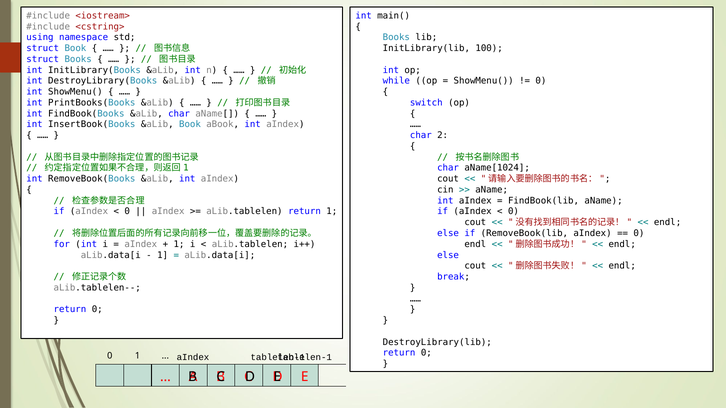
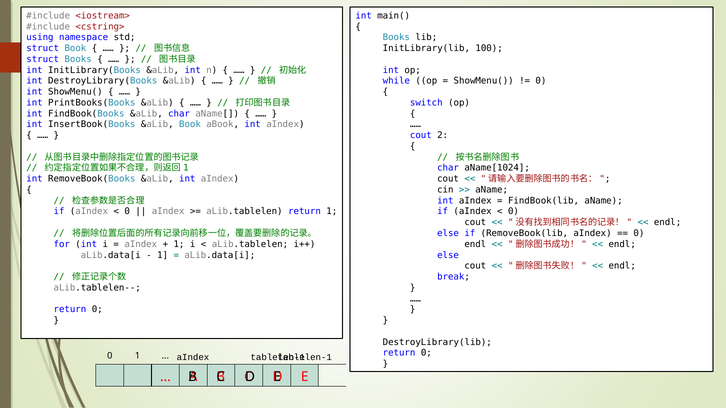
char at (421, 135): char -> cout
